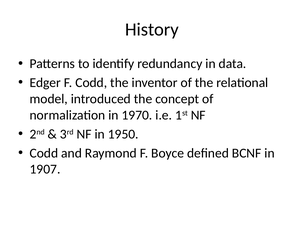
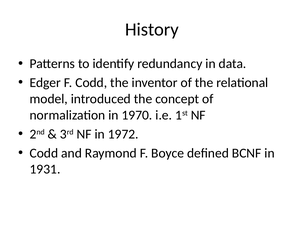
1950: 1950 -> 1972
1907: 1907 -> 1931
